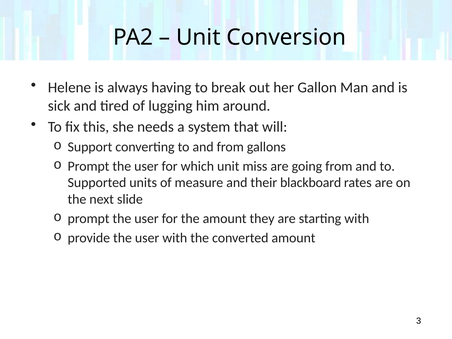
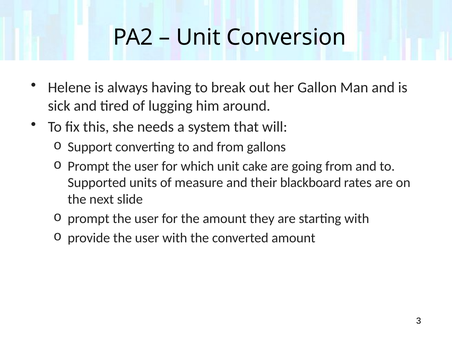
miss: miss -> cake
